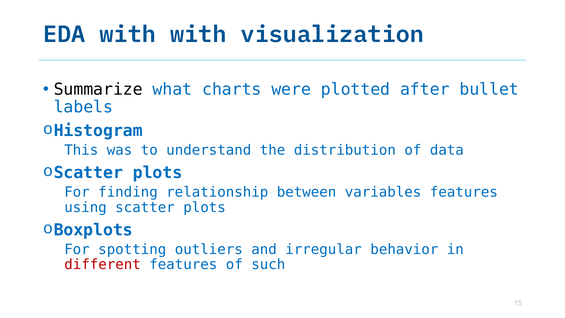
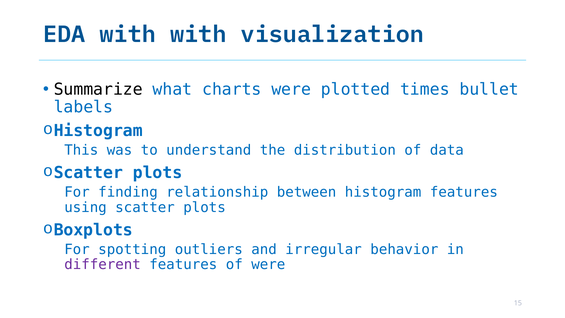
after: after -> times
variables: variables -> histogram
different colour: red -> purple
of such: such -> were
